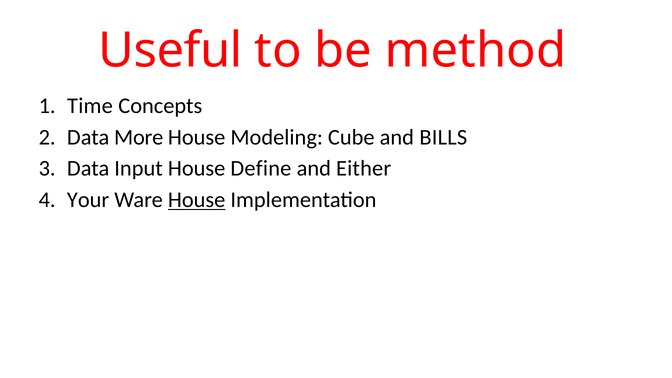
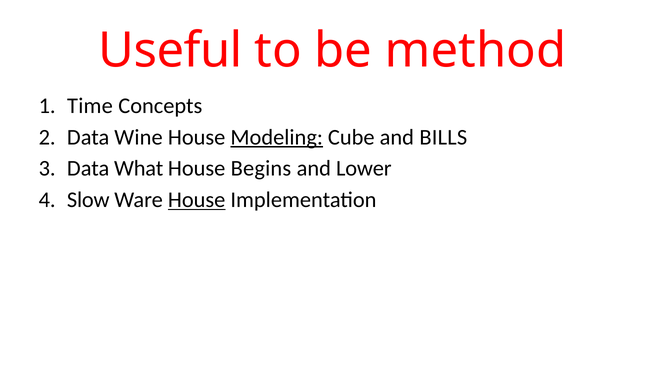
More: More -> Wine
Modeling underline: none -> present
Input: Input -> What
Define: Define -> Begins
Either: Either -> Lower
Your: Your -> Slow
